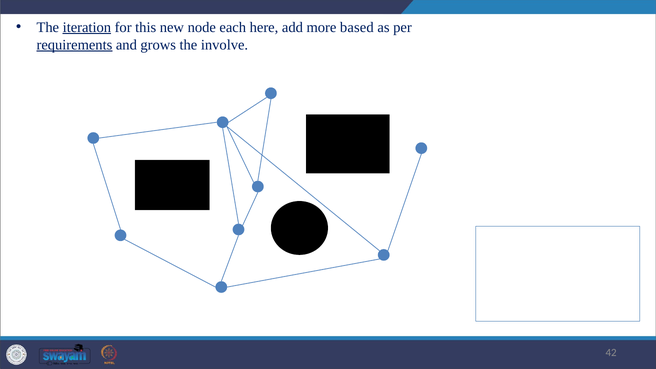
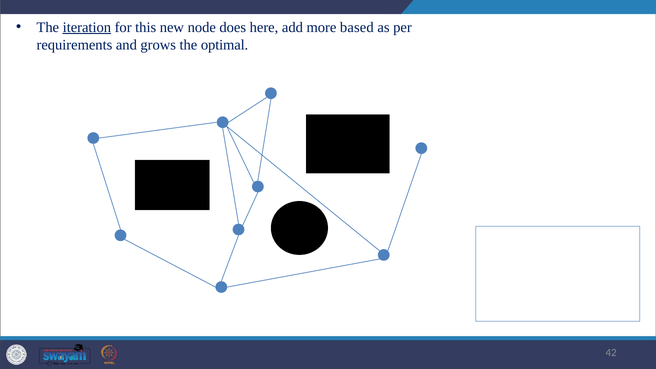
each: each -> does
requirements underline: present -> none
involve: involve -> optimal
